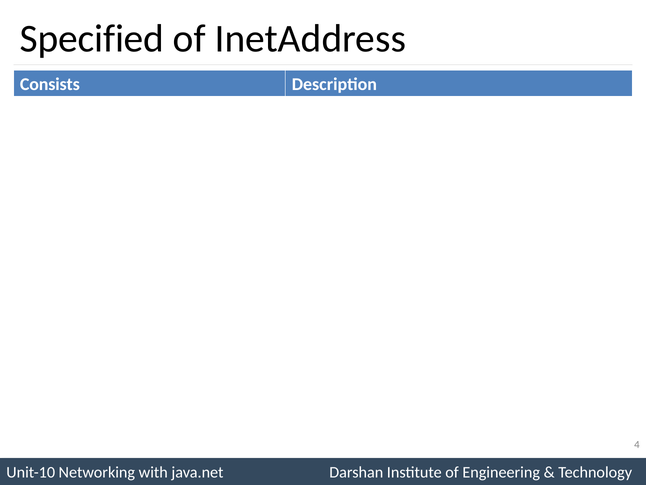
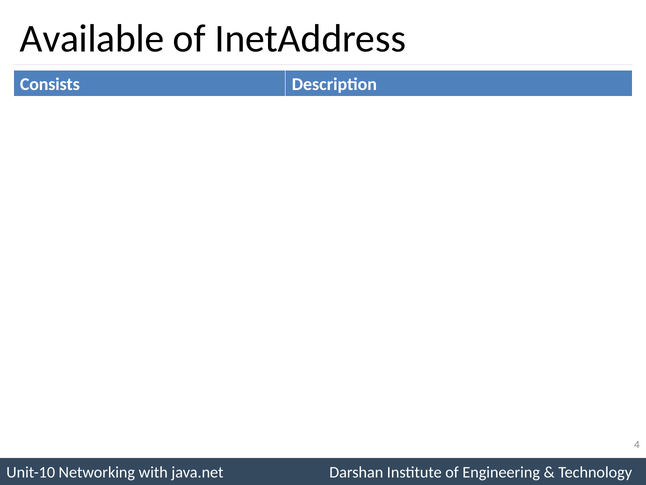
Specified: Specified -> Available
